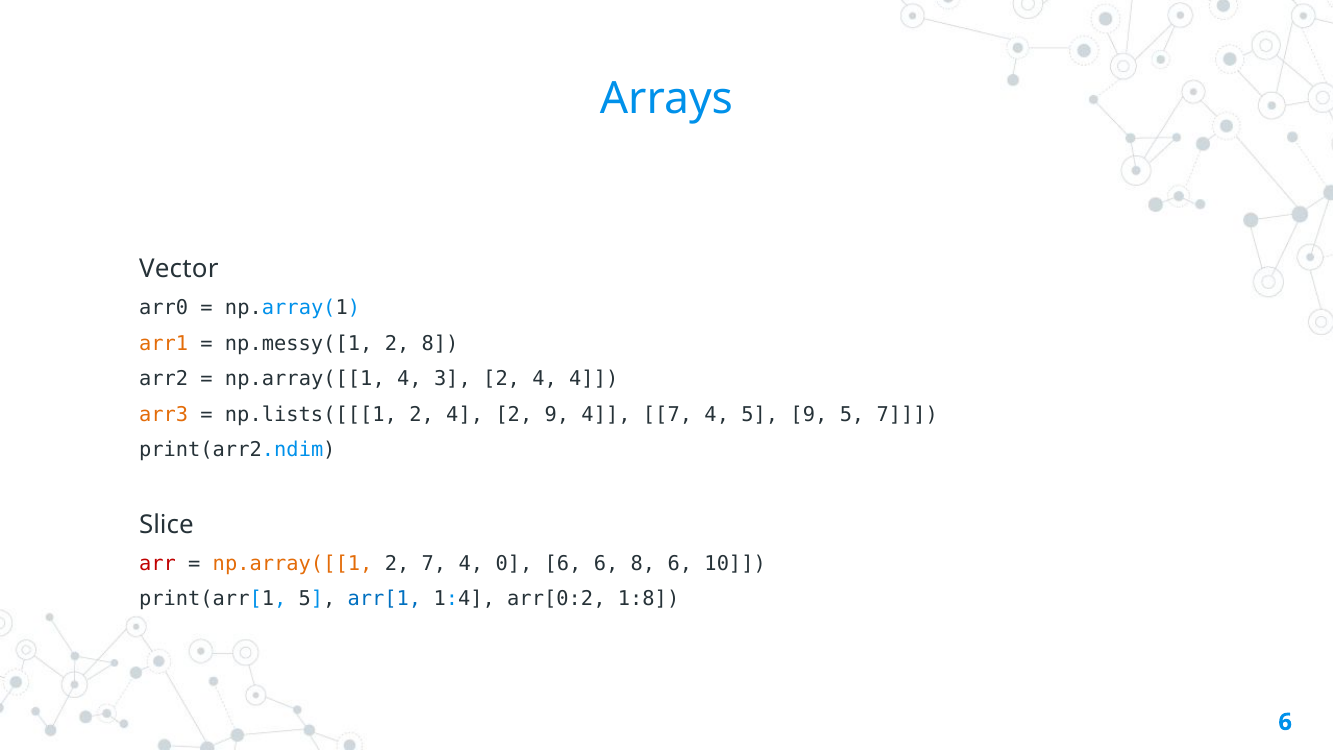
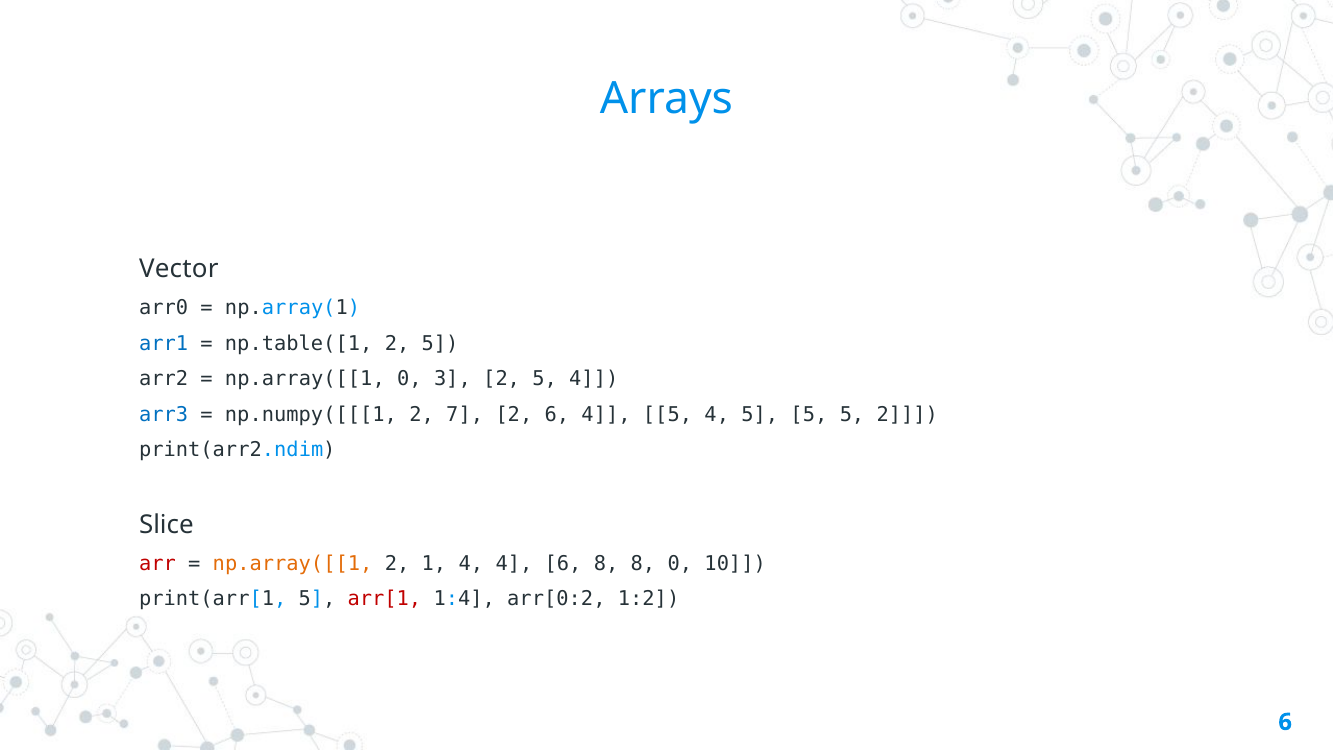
arr1 colour: orange -> blue
np.messy([1: np.messy([1 -> np.table([1
8 at (440, 343): 8 -> 5
np.array([[1 4: 4 -> 0
3 2 4: 4 -> 5
arr3 colour: orange -> blue
np.lists([[[1: np.lists([[[1 -> np.numpy([[[1
4 at (465, 414): 4 -> 7
2 9: 9 -> 6
7 at (668, 414): 7 -> 5
4 5 9: 9 -> 5
5 7: 7 -> 2
2 7: 7 -> 1
4 0: 0 -> 4
6 6: 6 -> 8
8 6: 6 -> 0
arr[1 colour: blue -> red
1:8: 1:8 -> 1:2
